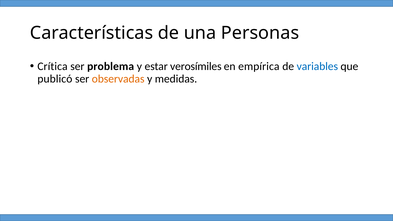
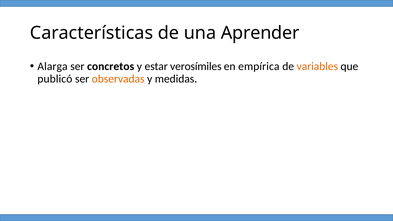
Personas: Personas -> Aprender
Crítica: Crítica -> Alarga
problema: problema -> concretos
variables colour: blue -> orange
